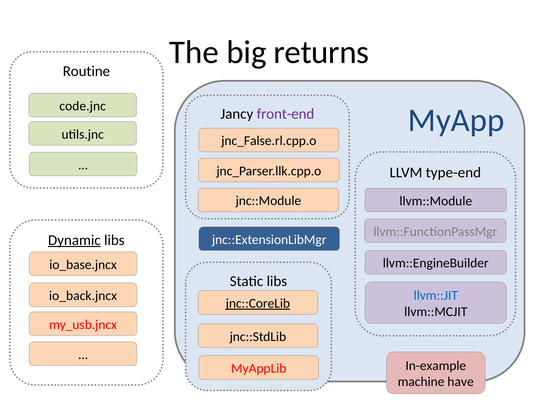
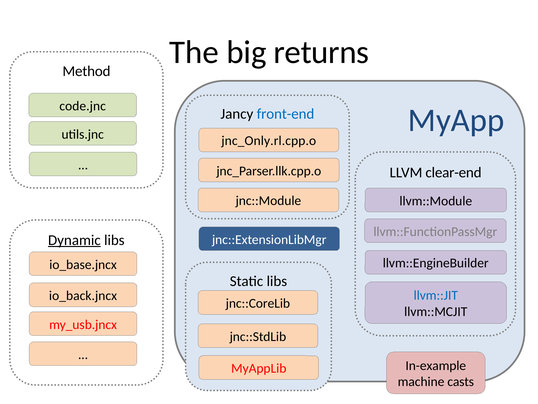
Routine: Routine -> Method
front-end colour: purple -> blue
jnc_False.rl.cpp.o: jnc_False.rl.cpp.o -> jnc_Only.rl.cpp.o
type-end: type-end -> clear-end
jnc::CoreLib underline: present -> none
have: have -> casts
